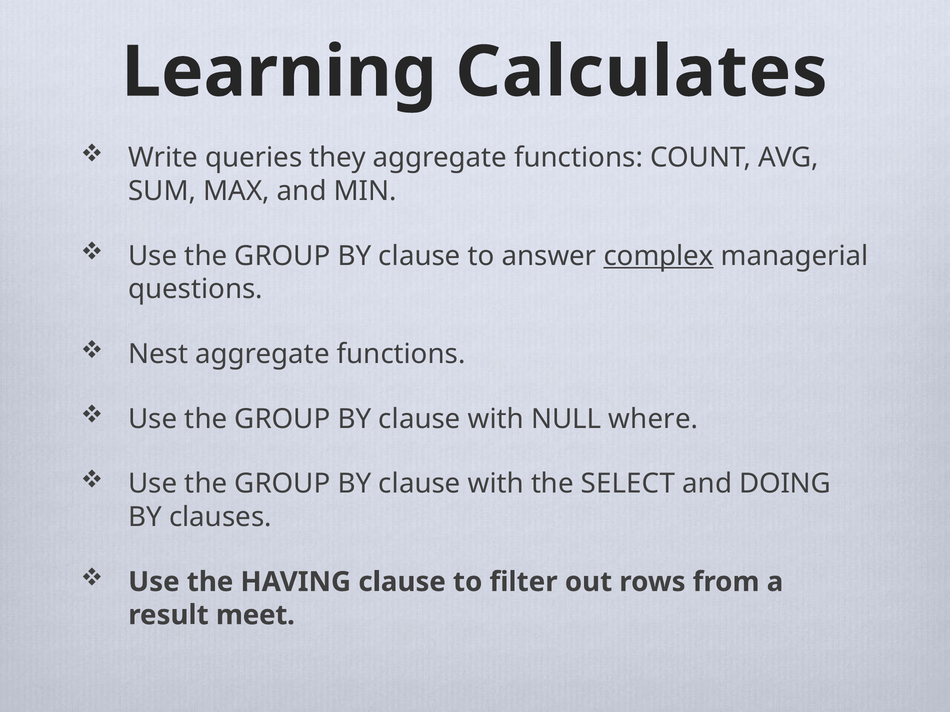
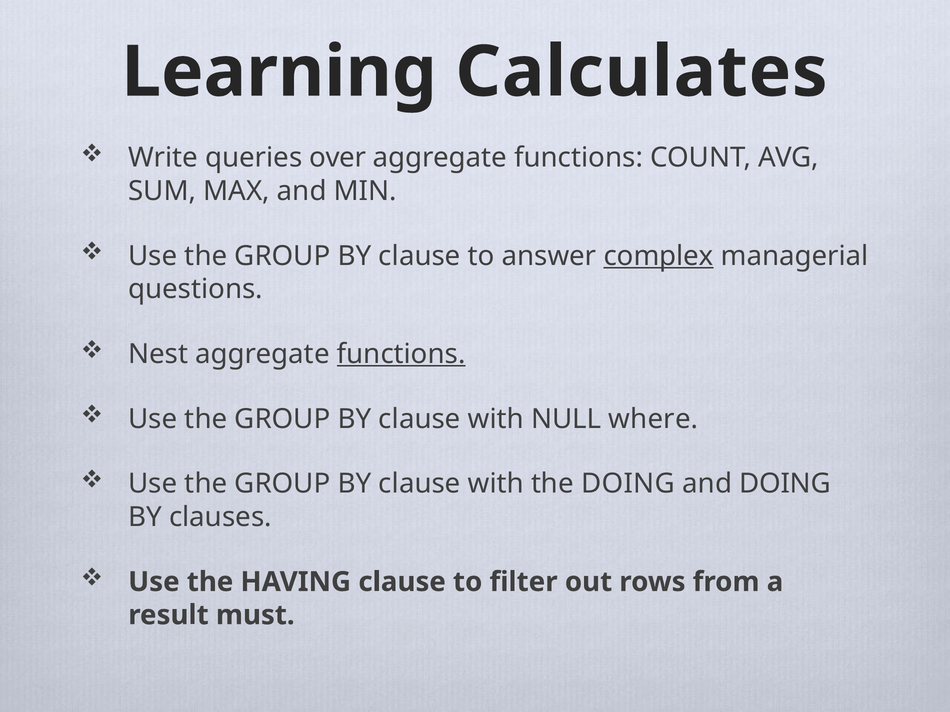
they: they -> over
functions at (401, 354) underline: none -> present
the SELECT: SELECT -> DOING
meet: meet -> must
